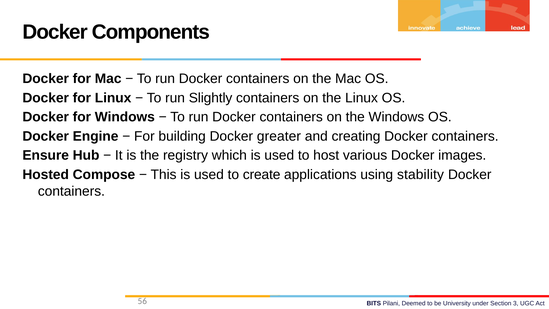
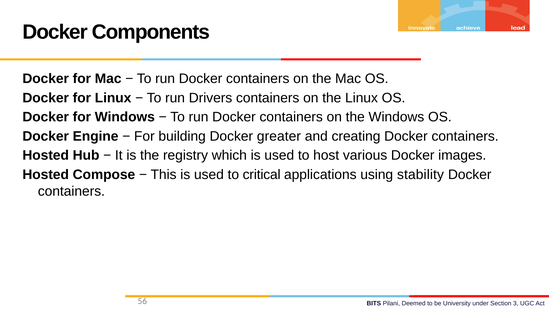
Slightly: Slightly -> Drivers
Ensure at (46, 155): Ensure -> Hosted
create: create -> critical
